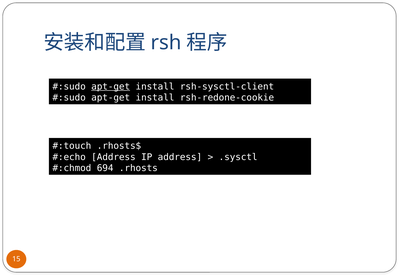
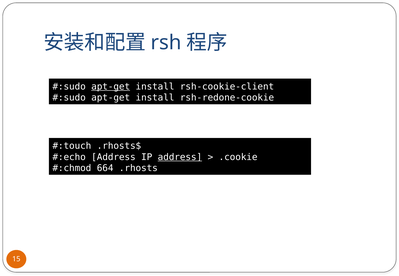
rsh-sysctl-client: rsh-sysctl-client -> rsh-cookie-client
address at (180, 157) underline: none -> present
.sysctl: .sysctl -> .cookie
694: 694 -> 664
